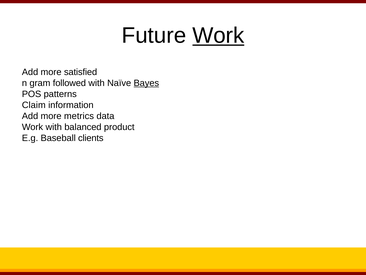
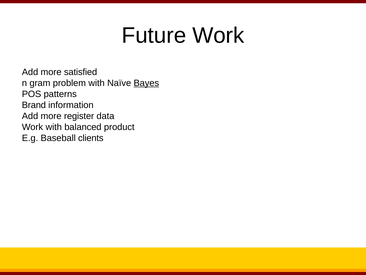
Work at (218, 35) underline: present -> none
followed: followed -> problem
Claim: Claim -> Brand
metrics: metrics -> register
